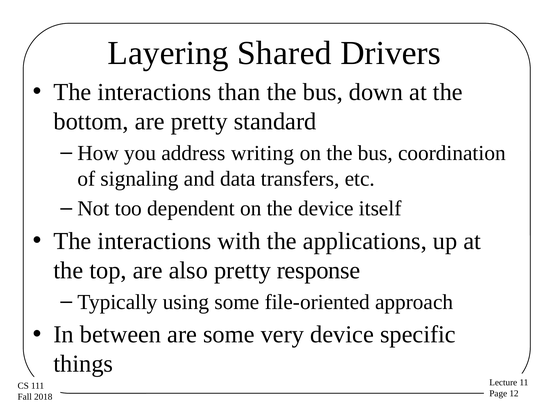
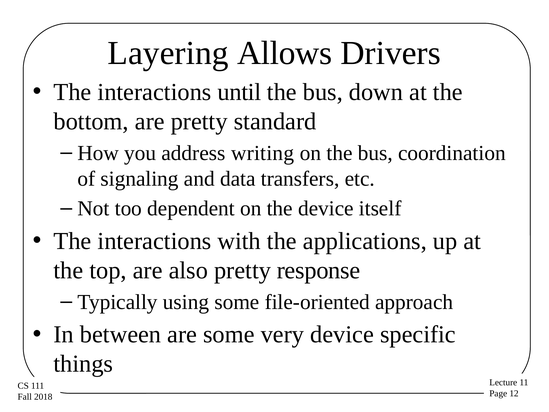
Shared: Shared -> Allows
than: than -> until
